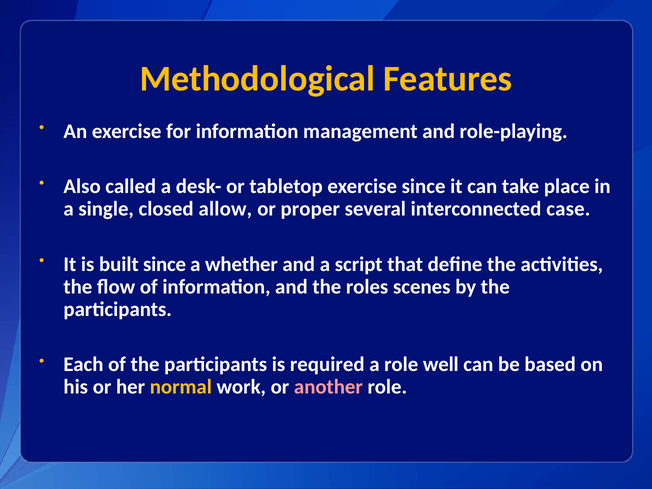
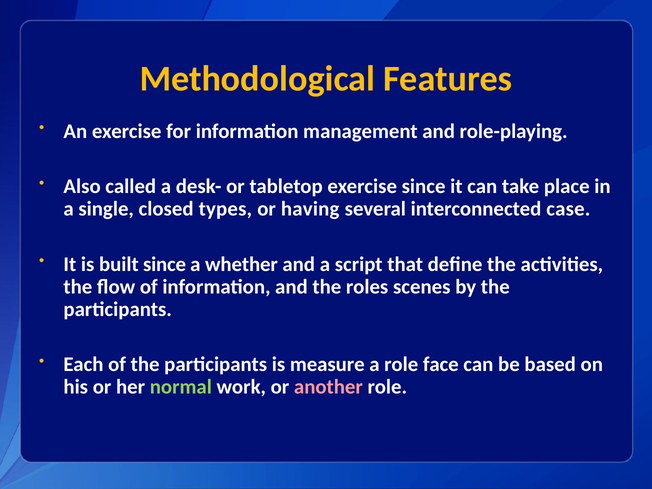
allow: allow -> types
proper: proper -> having
required: required -> measure
well: well -> face
normal colour: yellow -> light green
